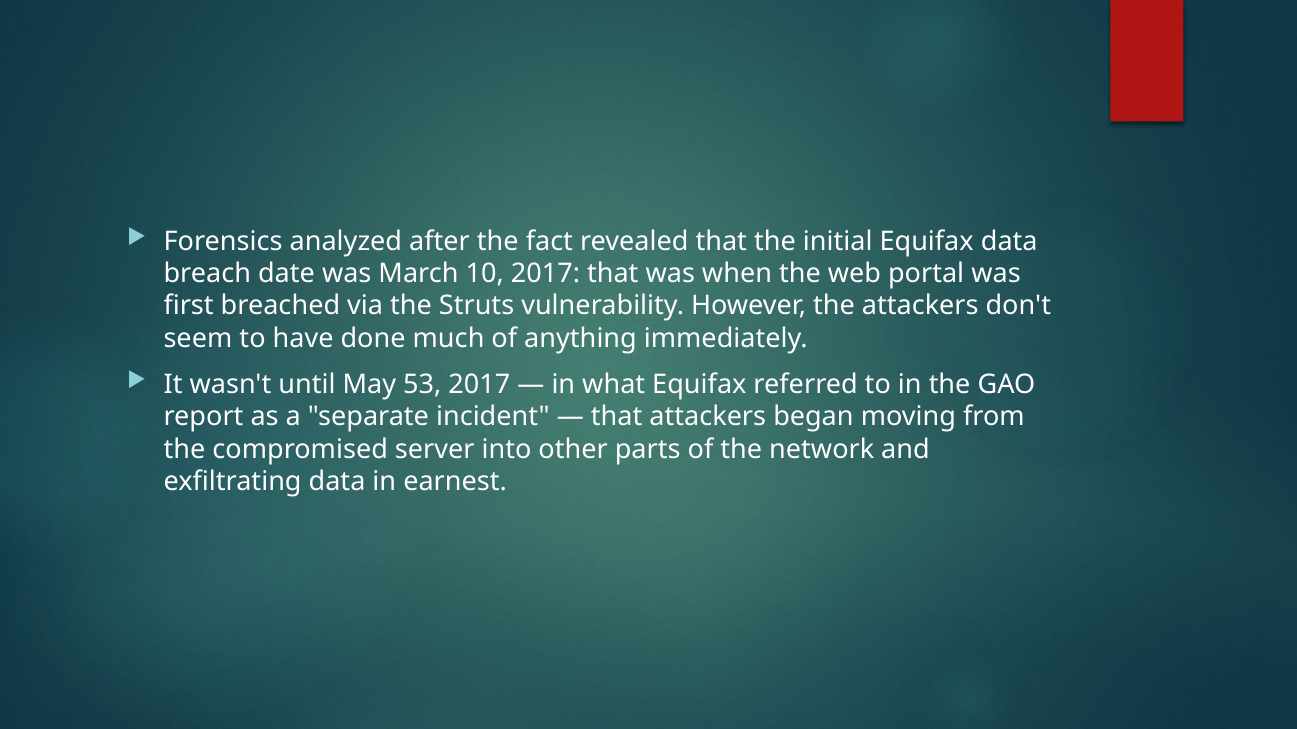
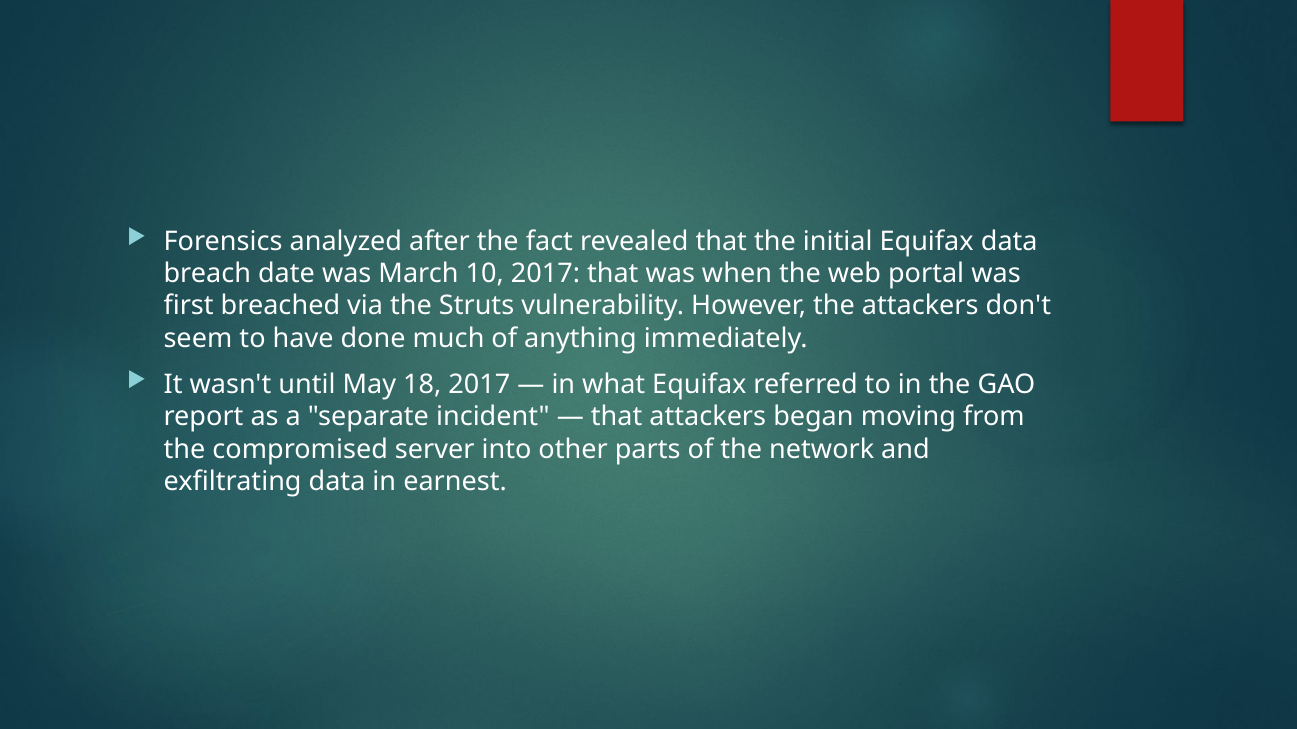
53: 53 -> 18
